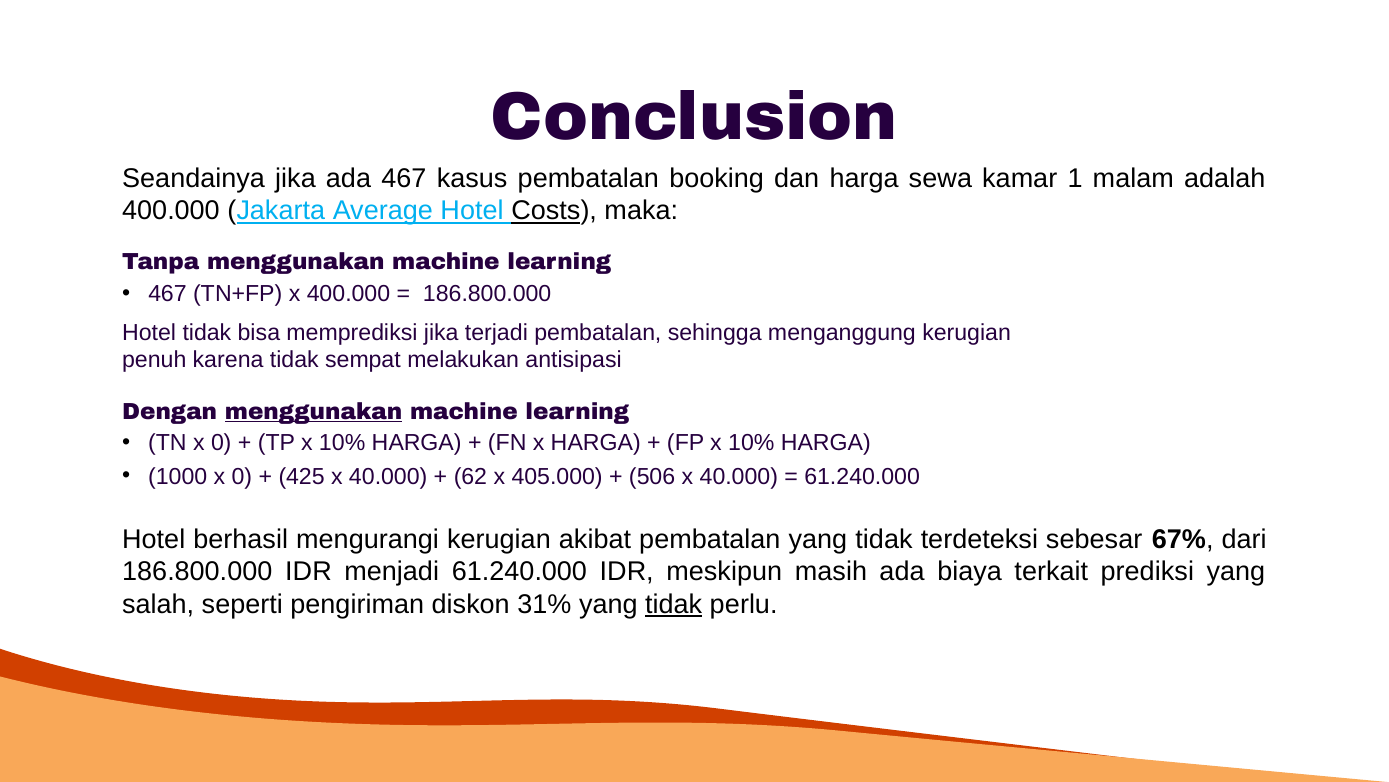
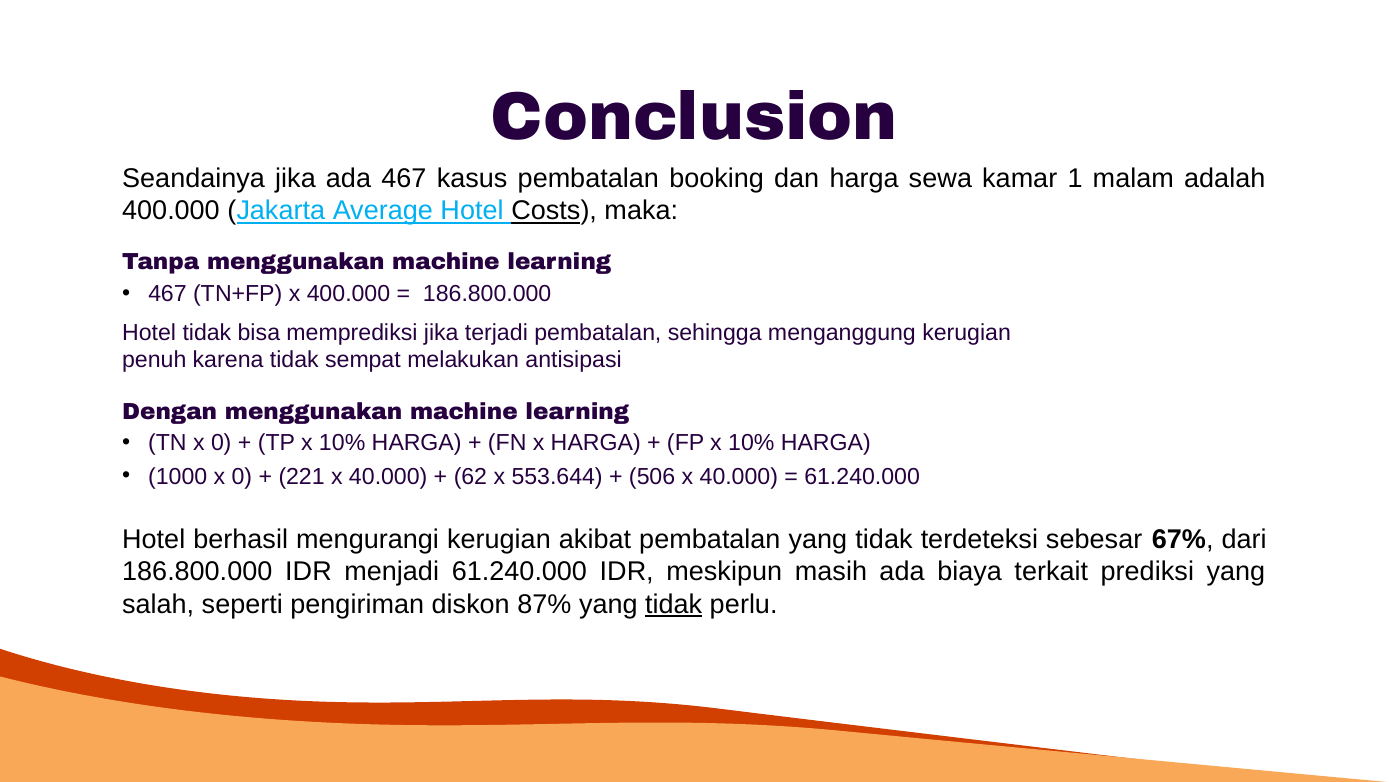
menggunakan at (314, 411) underline: present -> none
425: 425 -> 221
405.000: 405.000 -> 553.644
31%: 31% -> 87%
